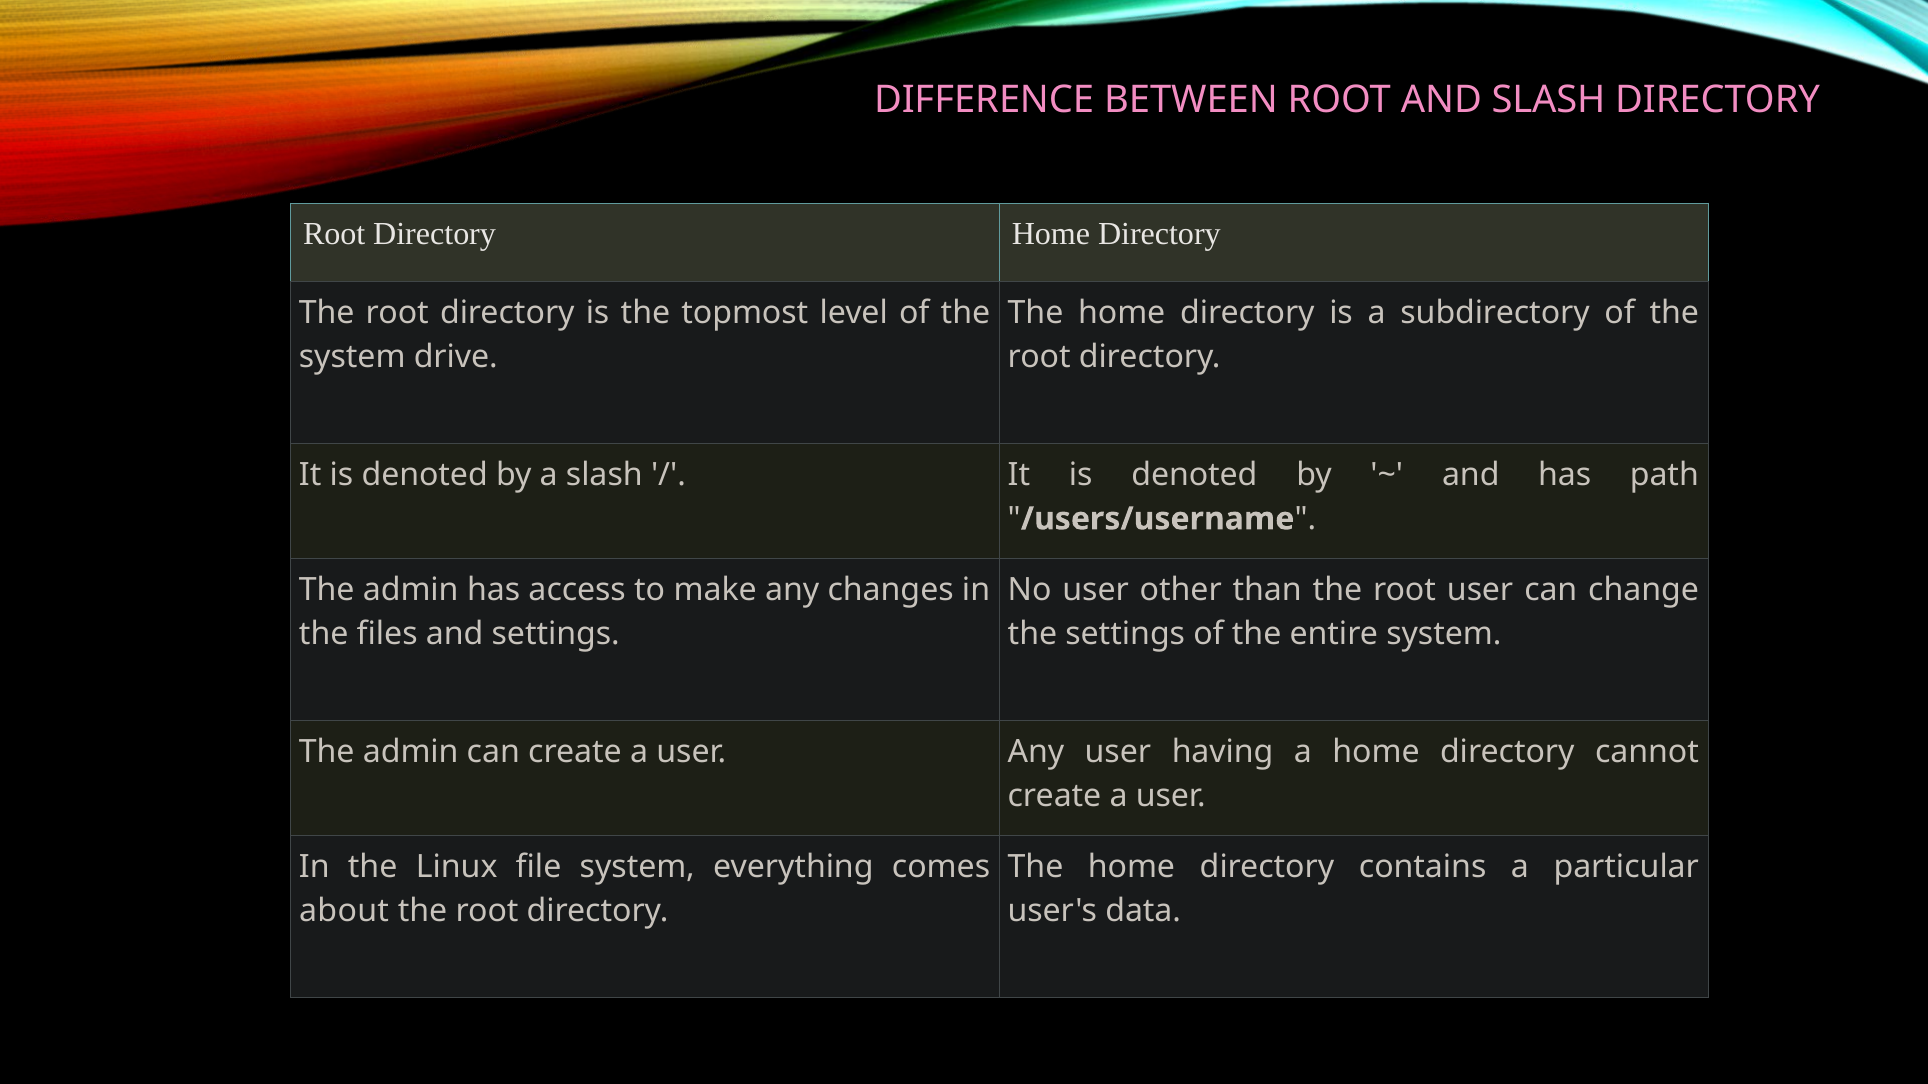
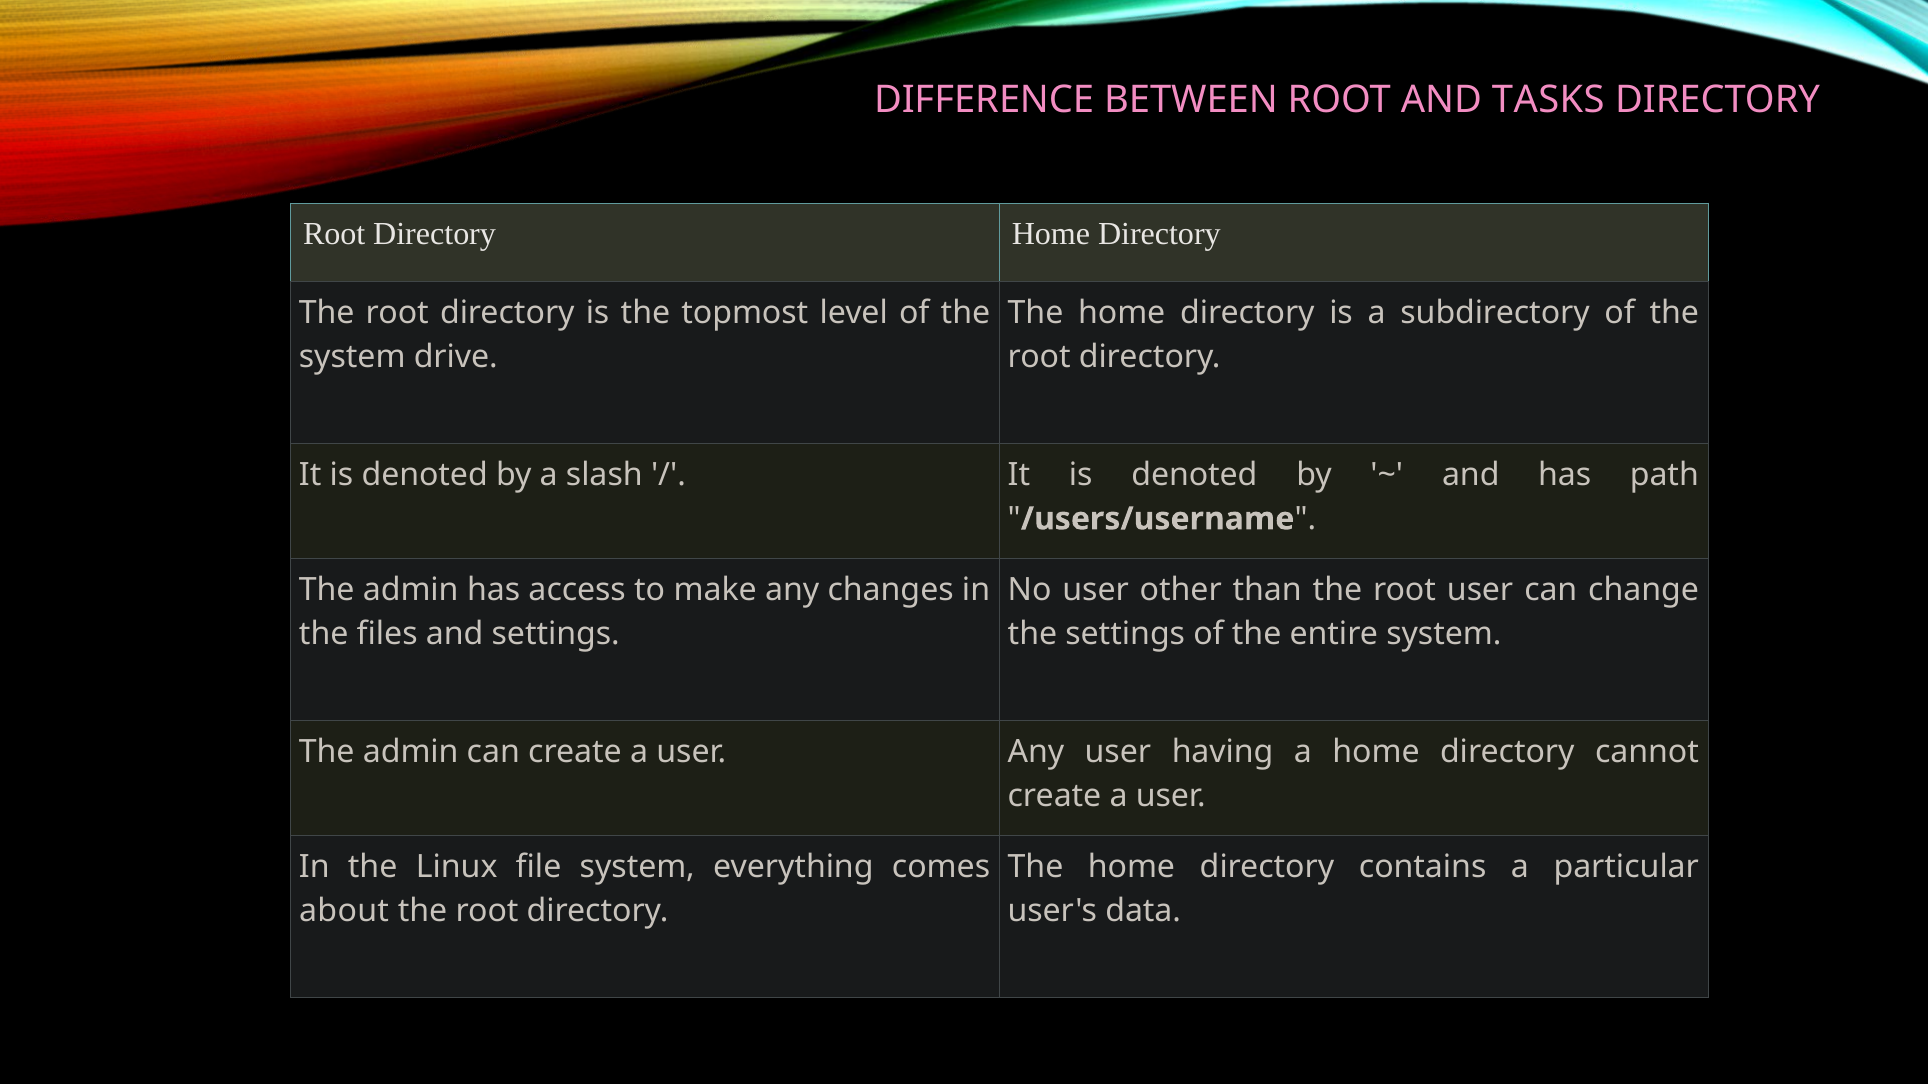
AND SLASH: SLASH -> TASKS
